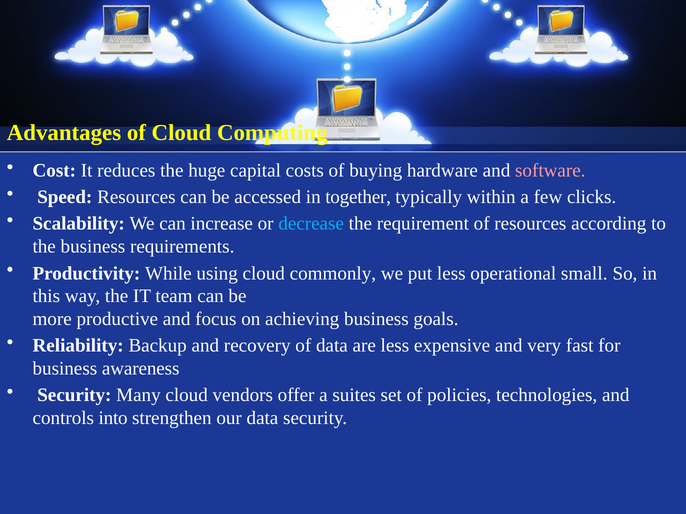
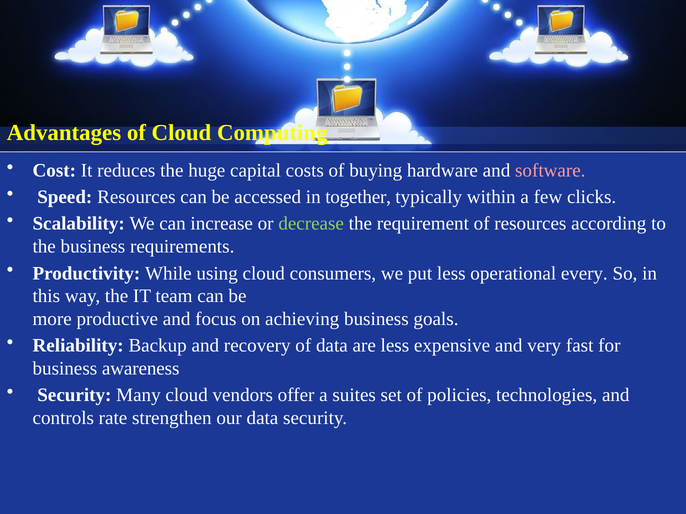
decrease colour: light blue -> light green
commonly: commonly -> consumers
small: small -> every
into: into -> rate
